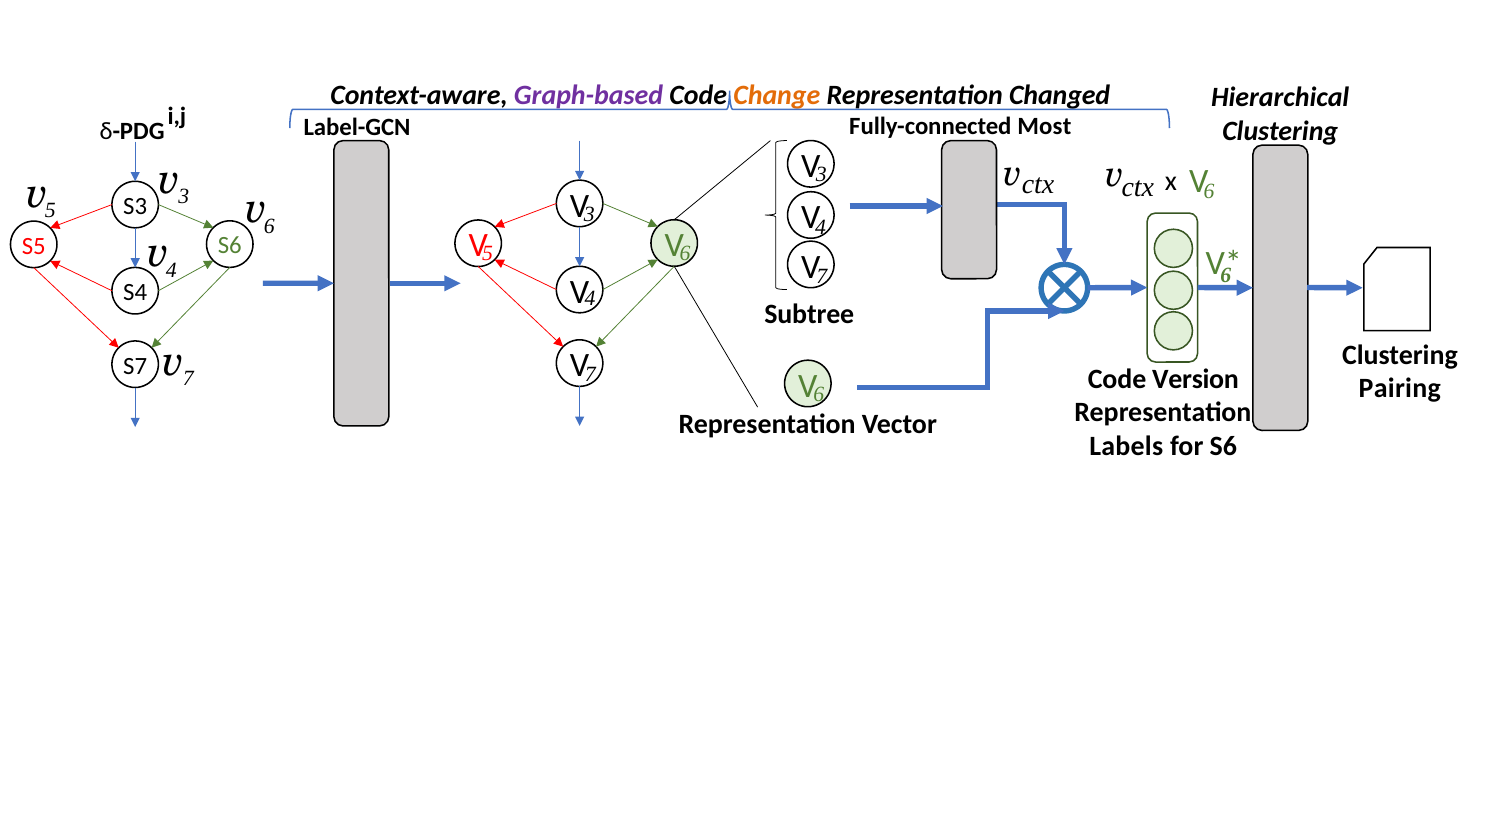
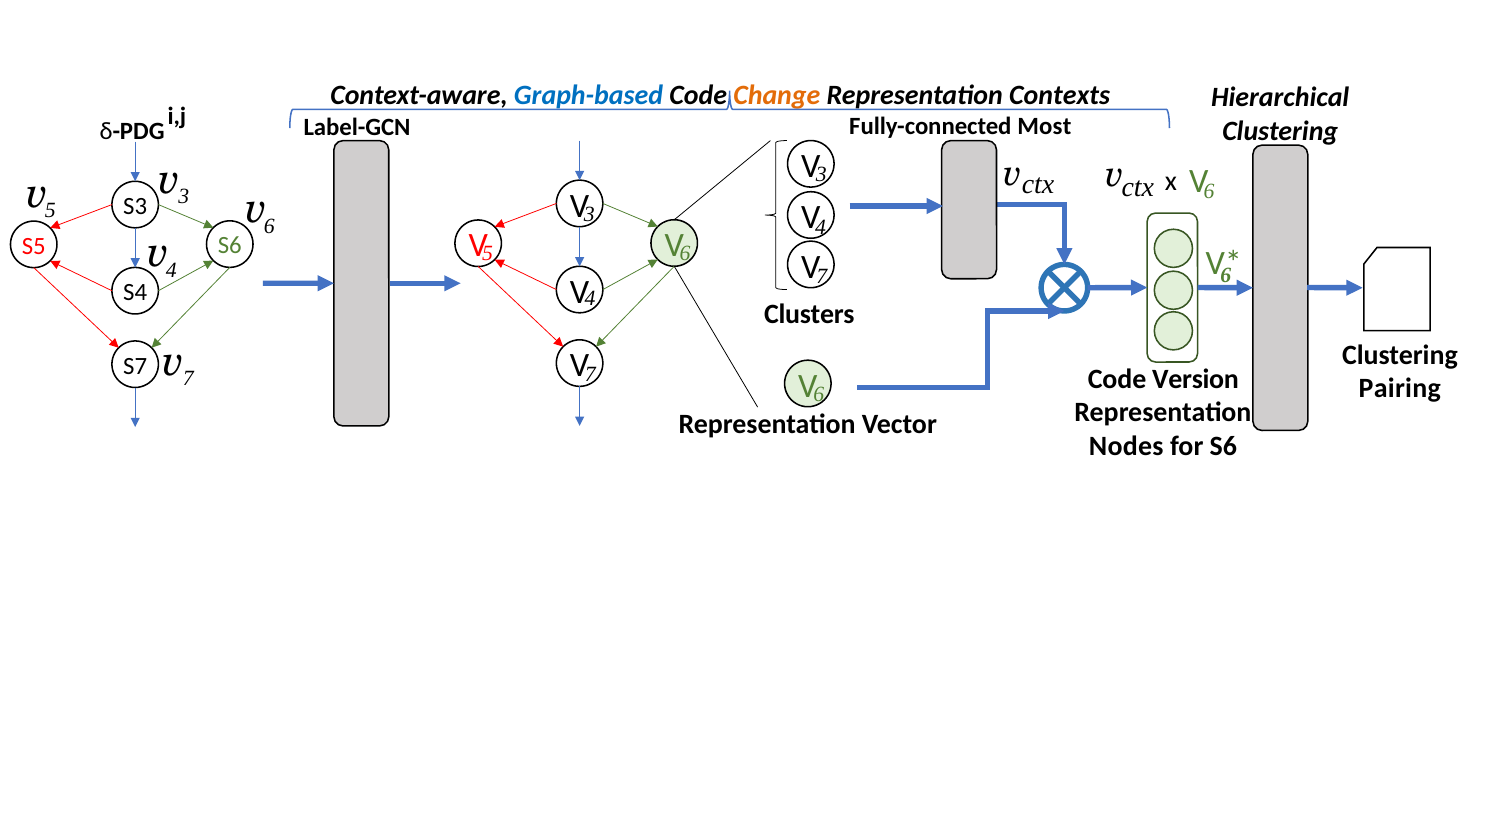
Graph-based colour: purple -> blue
Changed: Changed -> Contexts
Subtree: Subtree -> Clusters
Labels: Labels -> Nodes
